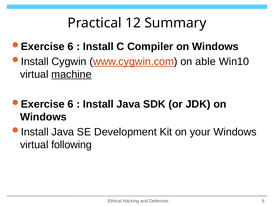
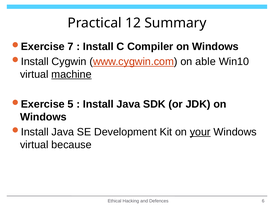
6 at (71, 47): 6 -> 7
6 at (71, 104): 6 -> 5
your underline: none -> present
following: following -> because
